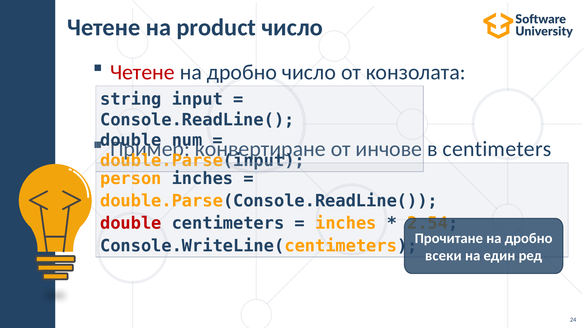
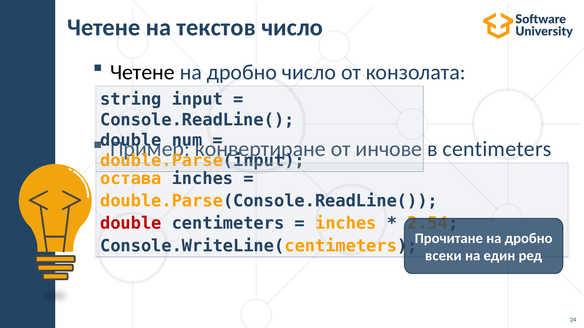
product: product -> текстов
Четене at (142, 72) colour: red -> black
person: person -> остава
